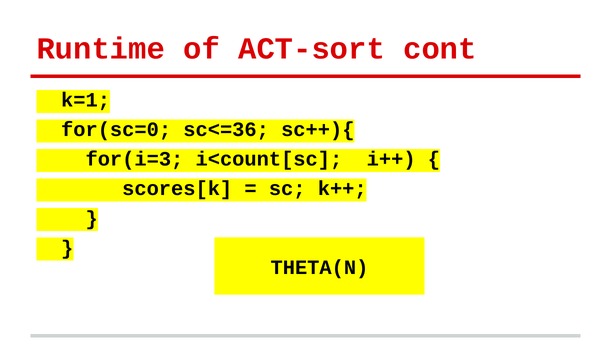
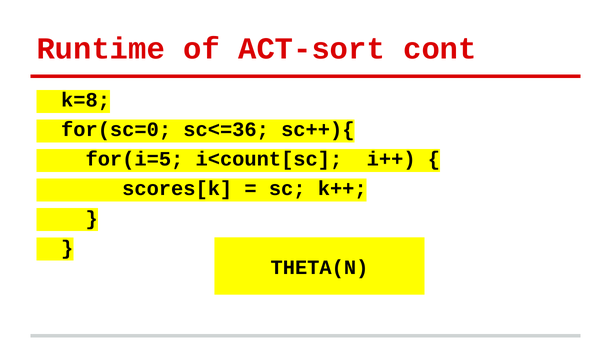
k=1: k=1 -> k=8
for(i=3: for(i=3 -> for(i=5
